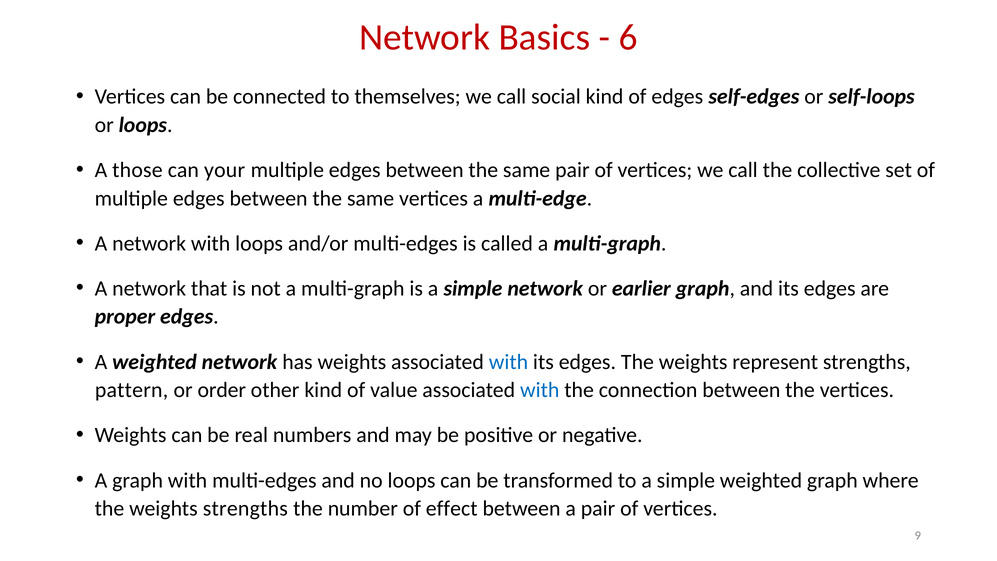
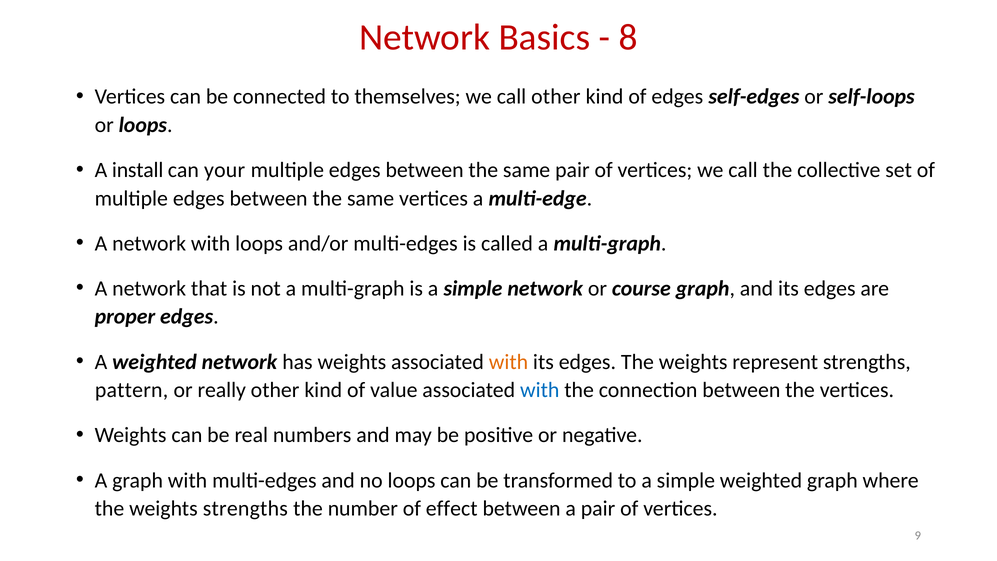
6: 6 -> 8
call social: social -> other
those: those -> install
earlier: earlier -> course
with at (508, 362) colour: blue -> orange
order: order -> really
